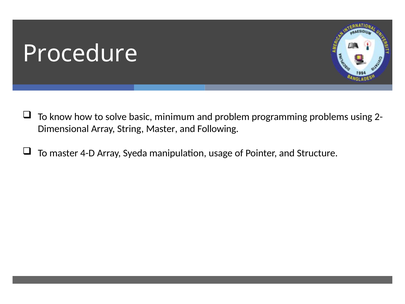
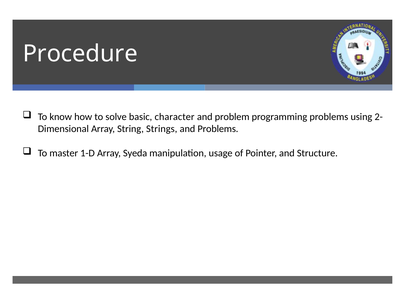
minimum: minimum -> character
String Master: Master -> Strings
and Following: Following -> Problems
4-D: 4-D -> 1-D
